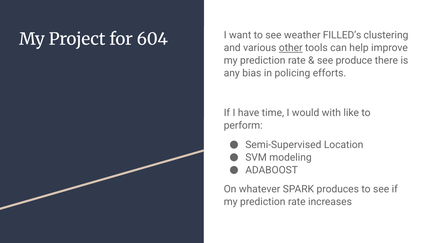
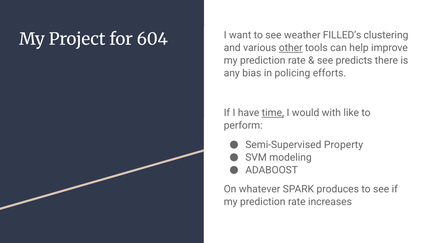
produce: produce -> predicts
time underline: none -> present
Location: Location -> Property
